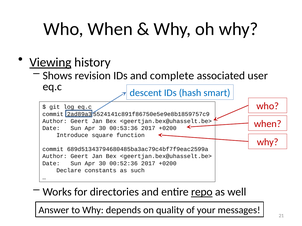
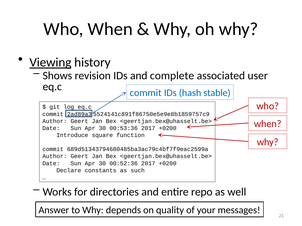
descent at (146, 93): descent -> commit
smart: smart -> stable
repo underline: present -> none
